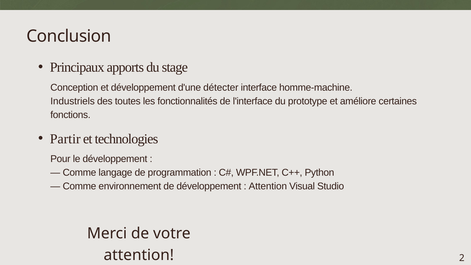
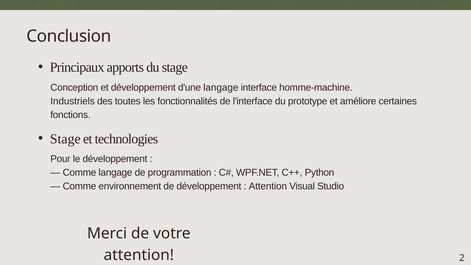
d'une détecter: détecter -> langage
Partir at (65, 139): Partir -> Stage
